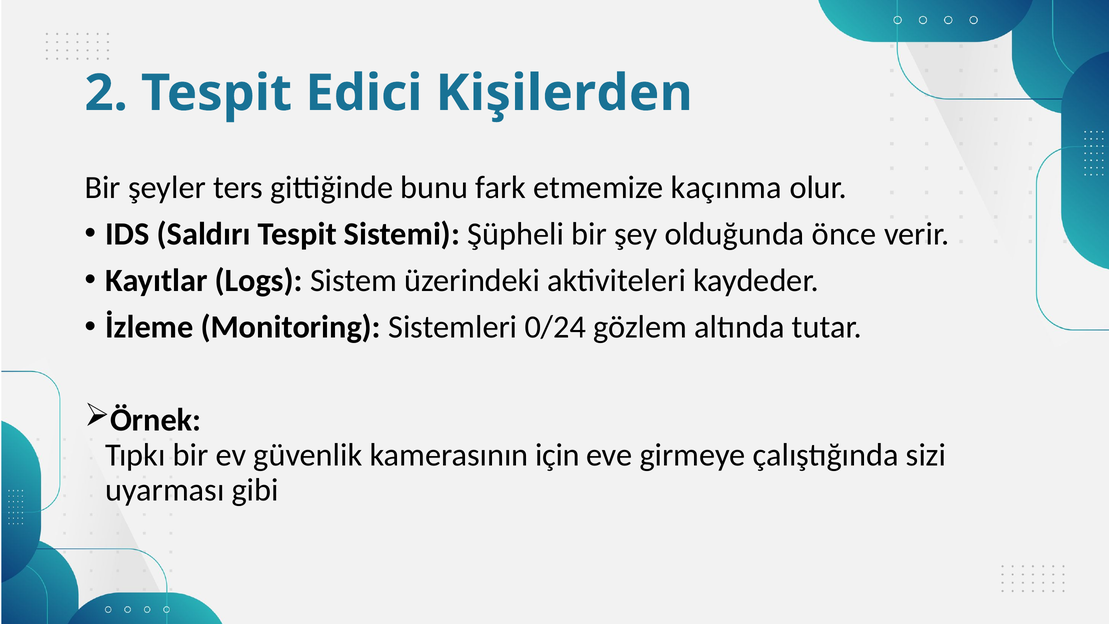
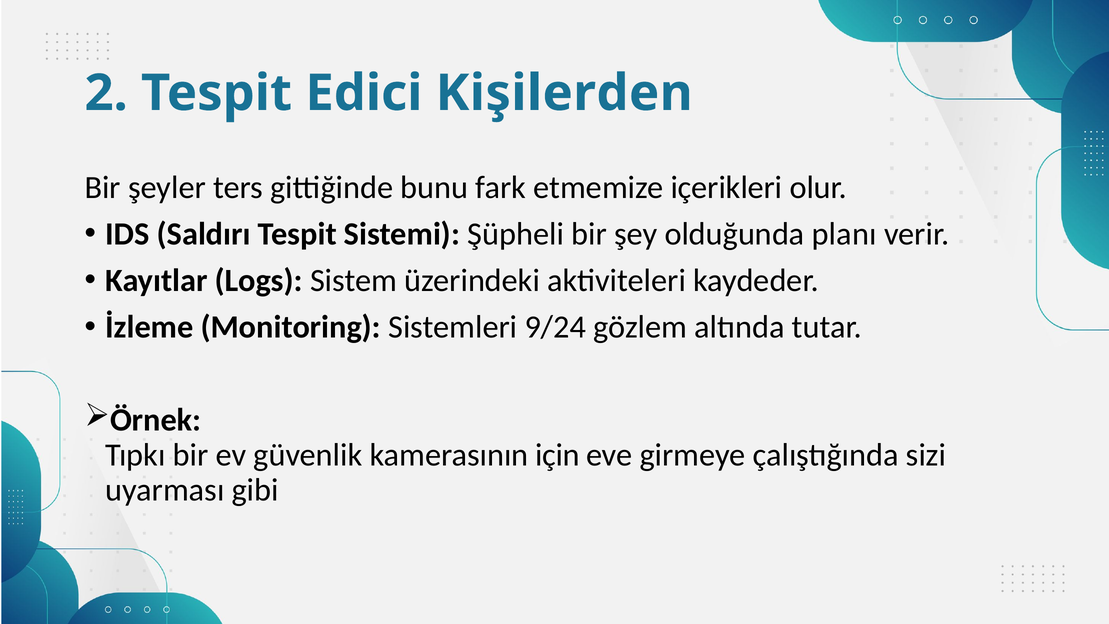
kaçınma: kaçınma -> içerikleri
önce: önce -> planı
0/24: 0/24 -> 9/24
